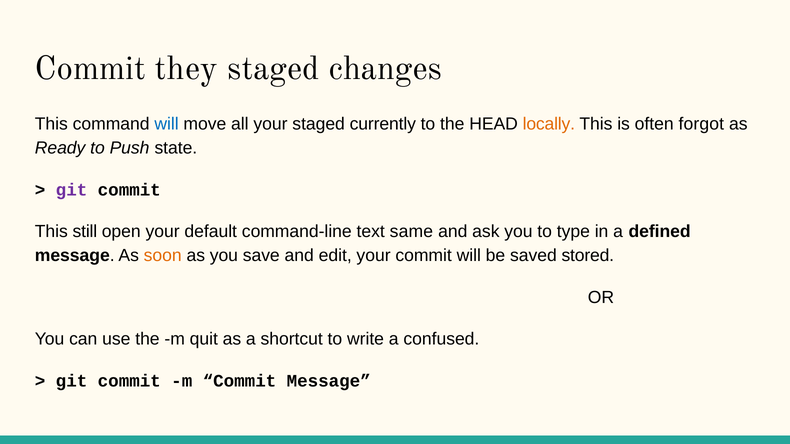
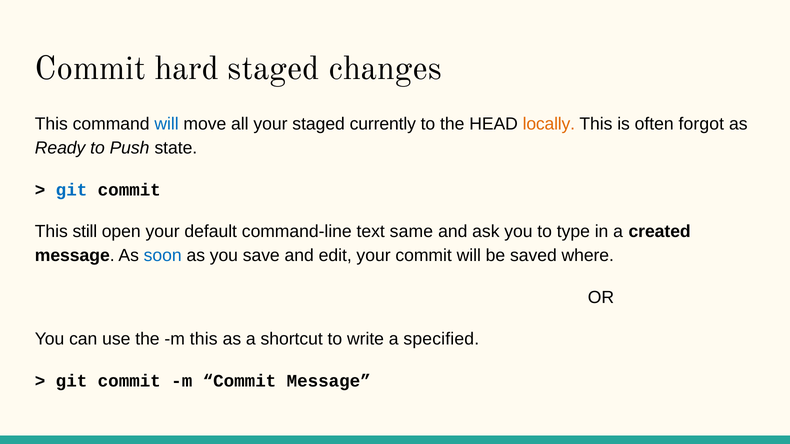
they: they -> hard
git at (72, 190) colour: purple -> blue
defined: defined -> created
soon colour: orange -> blue
stored: stored -> where
m quit: quit -> this
confused: confused -> specified
